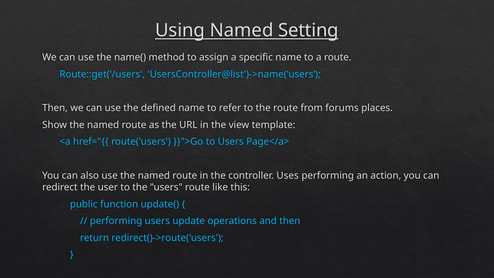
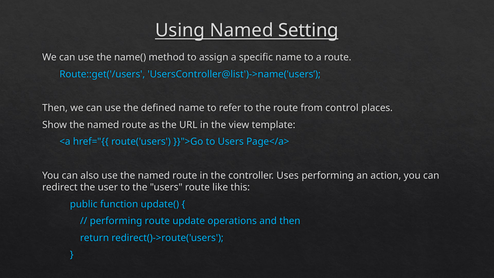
forums: forums -> control
performing users: users -> route
